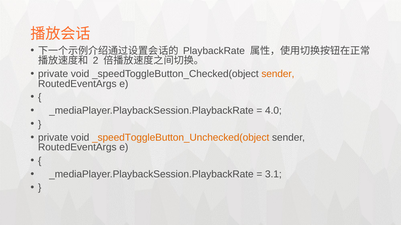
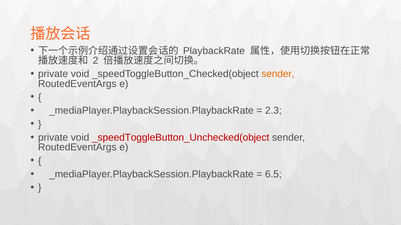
4.0: 4.0 -> 2.3
_speedToggleButton_Unchecked(object colour: orange -> red
3.1: 3.1 -> 6.5
